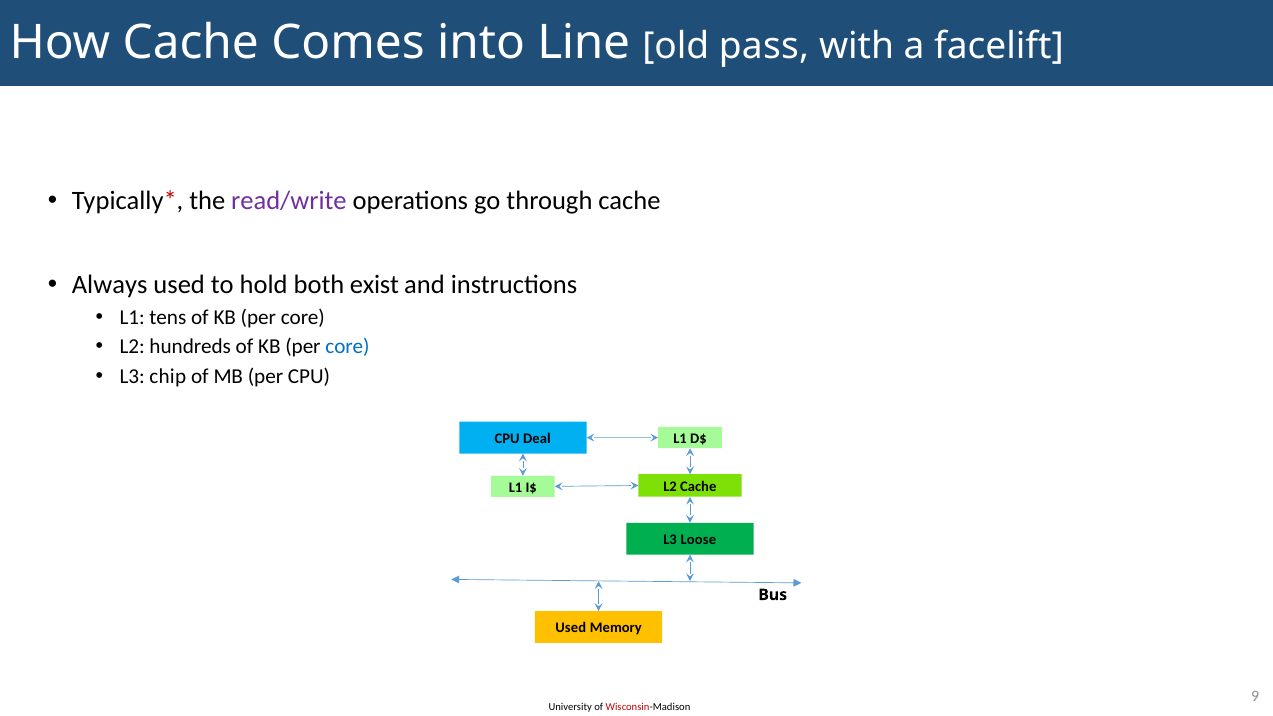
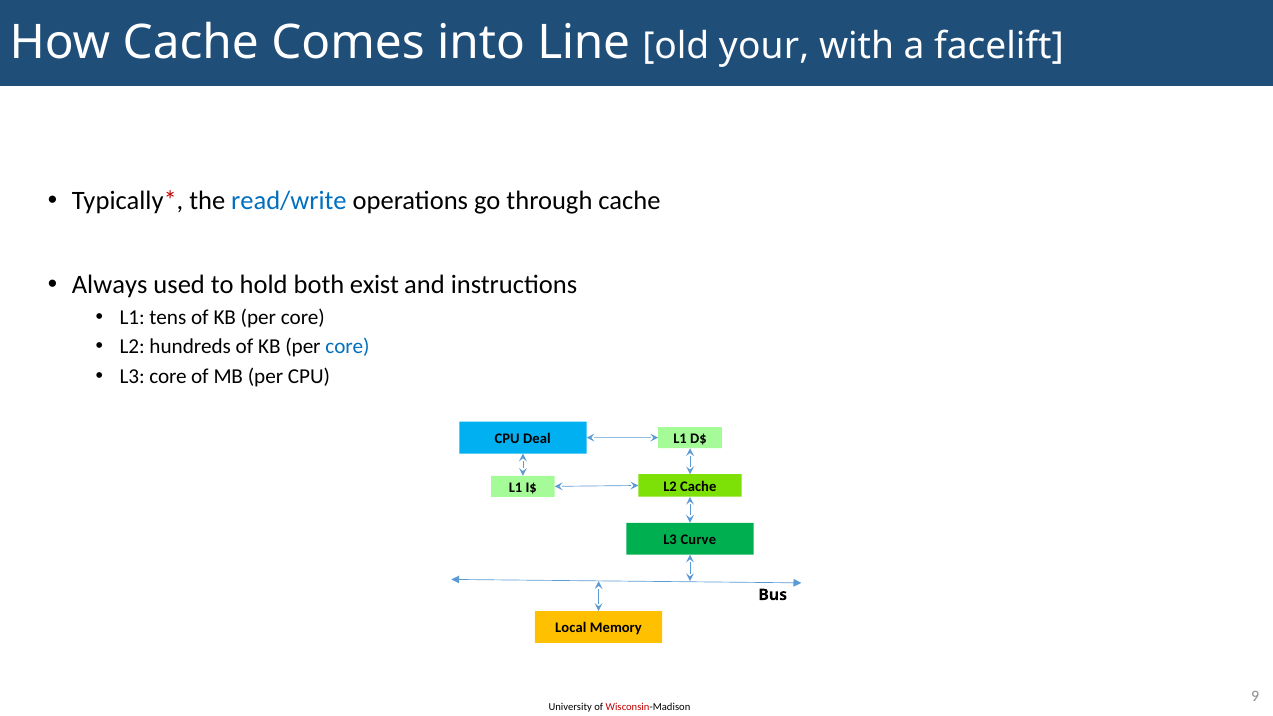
pass: pass -> your
read/write colour: purple -> blue
L3 chip: chip -> core
Loose: Loose -> Curve
Used at (571, 628): Used -> Local
